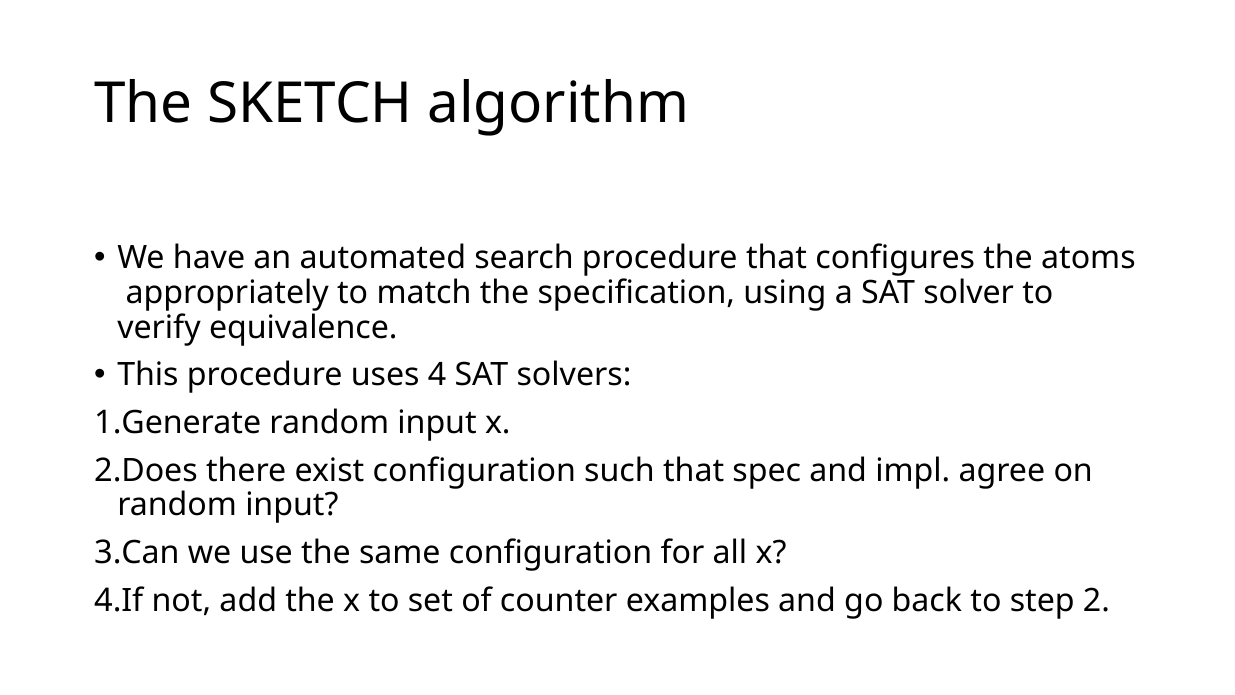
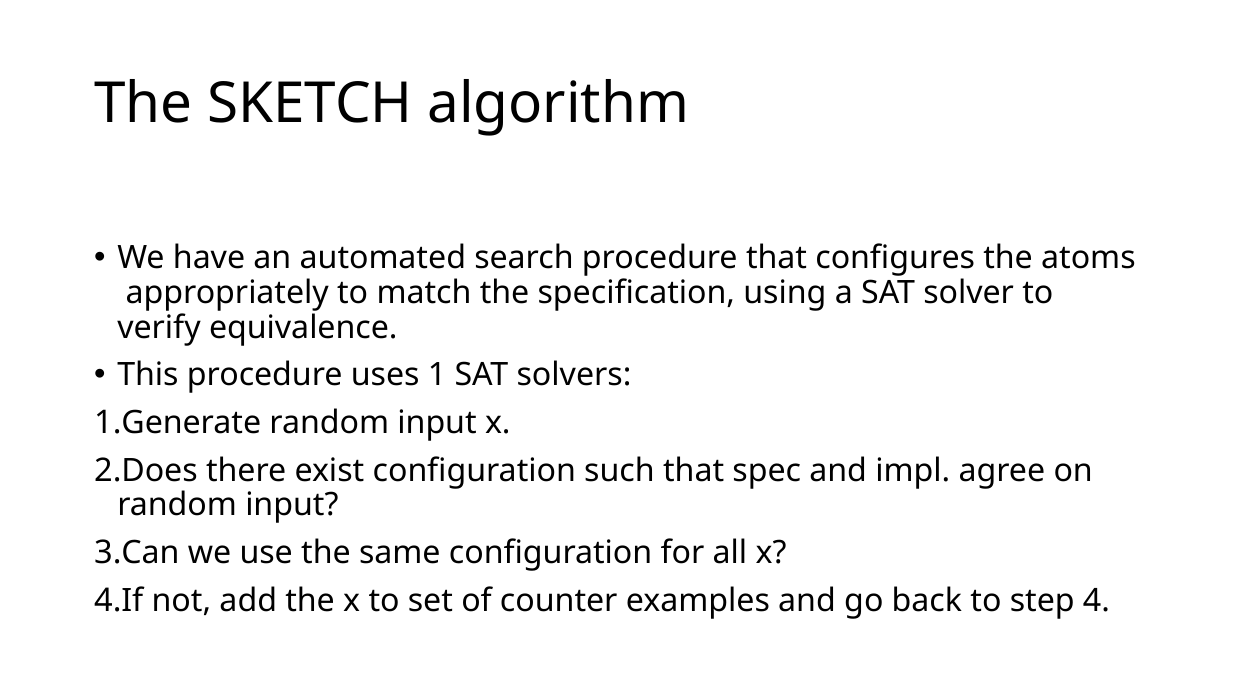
4: 4 -> 1
2: 2 -> 4
